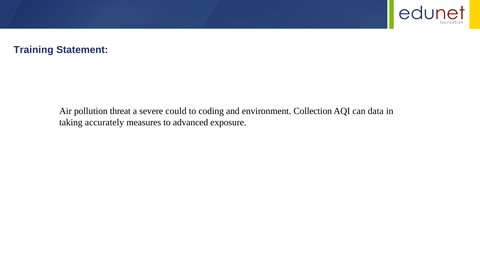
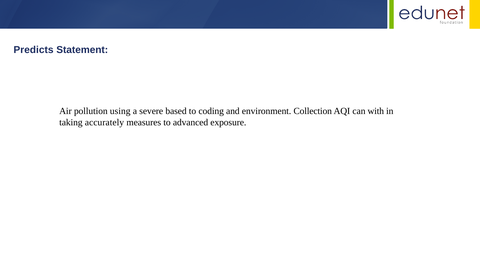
Training: Training -> Predicts
threat: threat -> using
could: could -> based
data: data -> with
